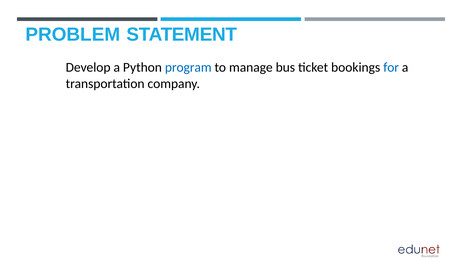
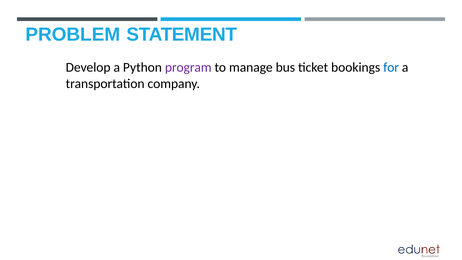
program colour: blue -> purple
